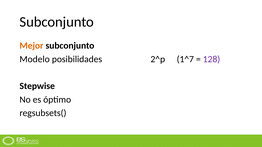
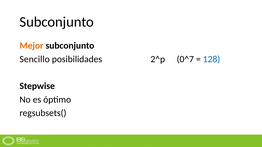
Modelo: Modelo -> Sencillo
1^7: 1^7 -> 0^7
128 colour: purple -> blue
